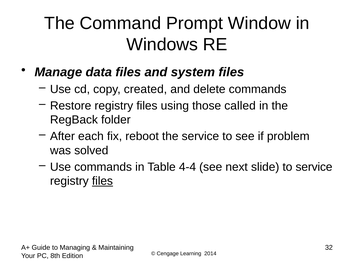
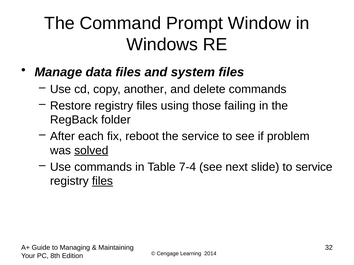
created: created -> another
called: called -> failing
solved underline: none -> present
4-4: 4-4 -> 7-4
